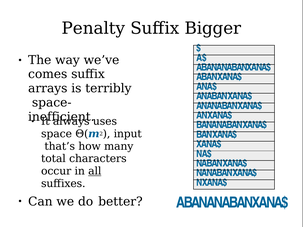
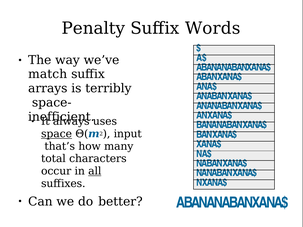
Bigger: Bigger -> Words
comes: comes -> match
space underline: none -> present
